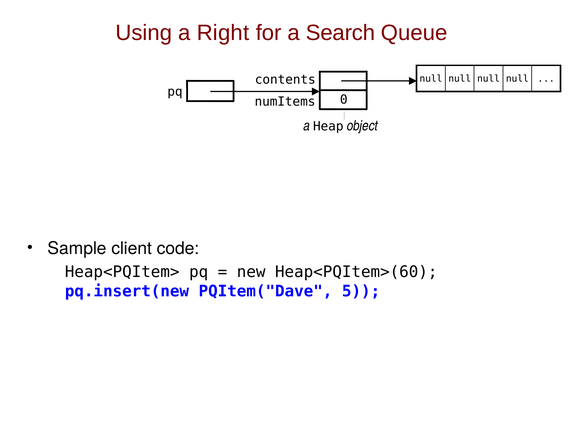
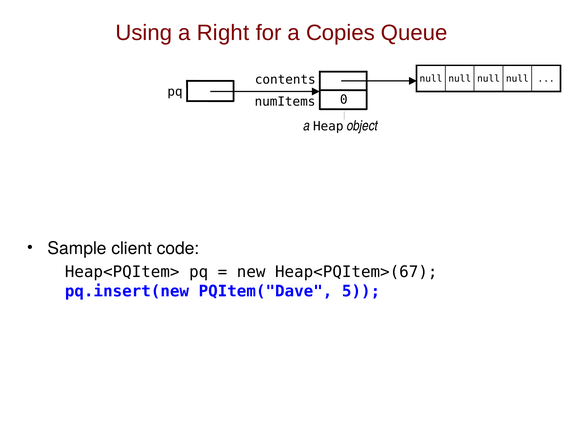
Search: Search -> Copies
Heap<PQItem>(60: Heap<PQItem>(60 -> Heap<PQItem>(67
